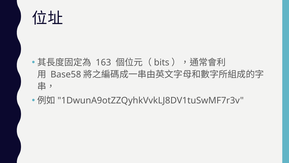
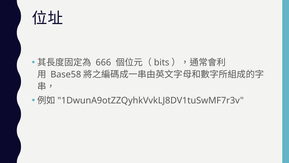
163: 163 -> 666
